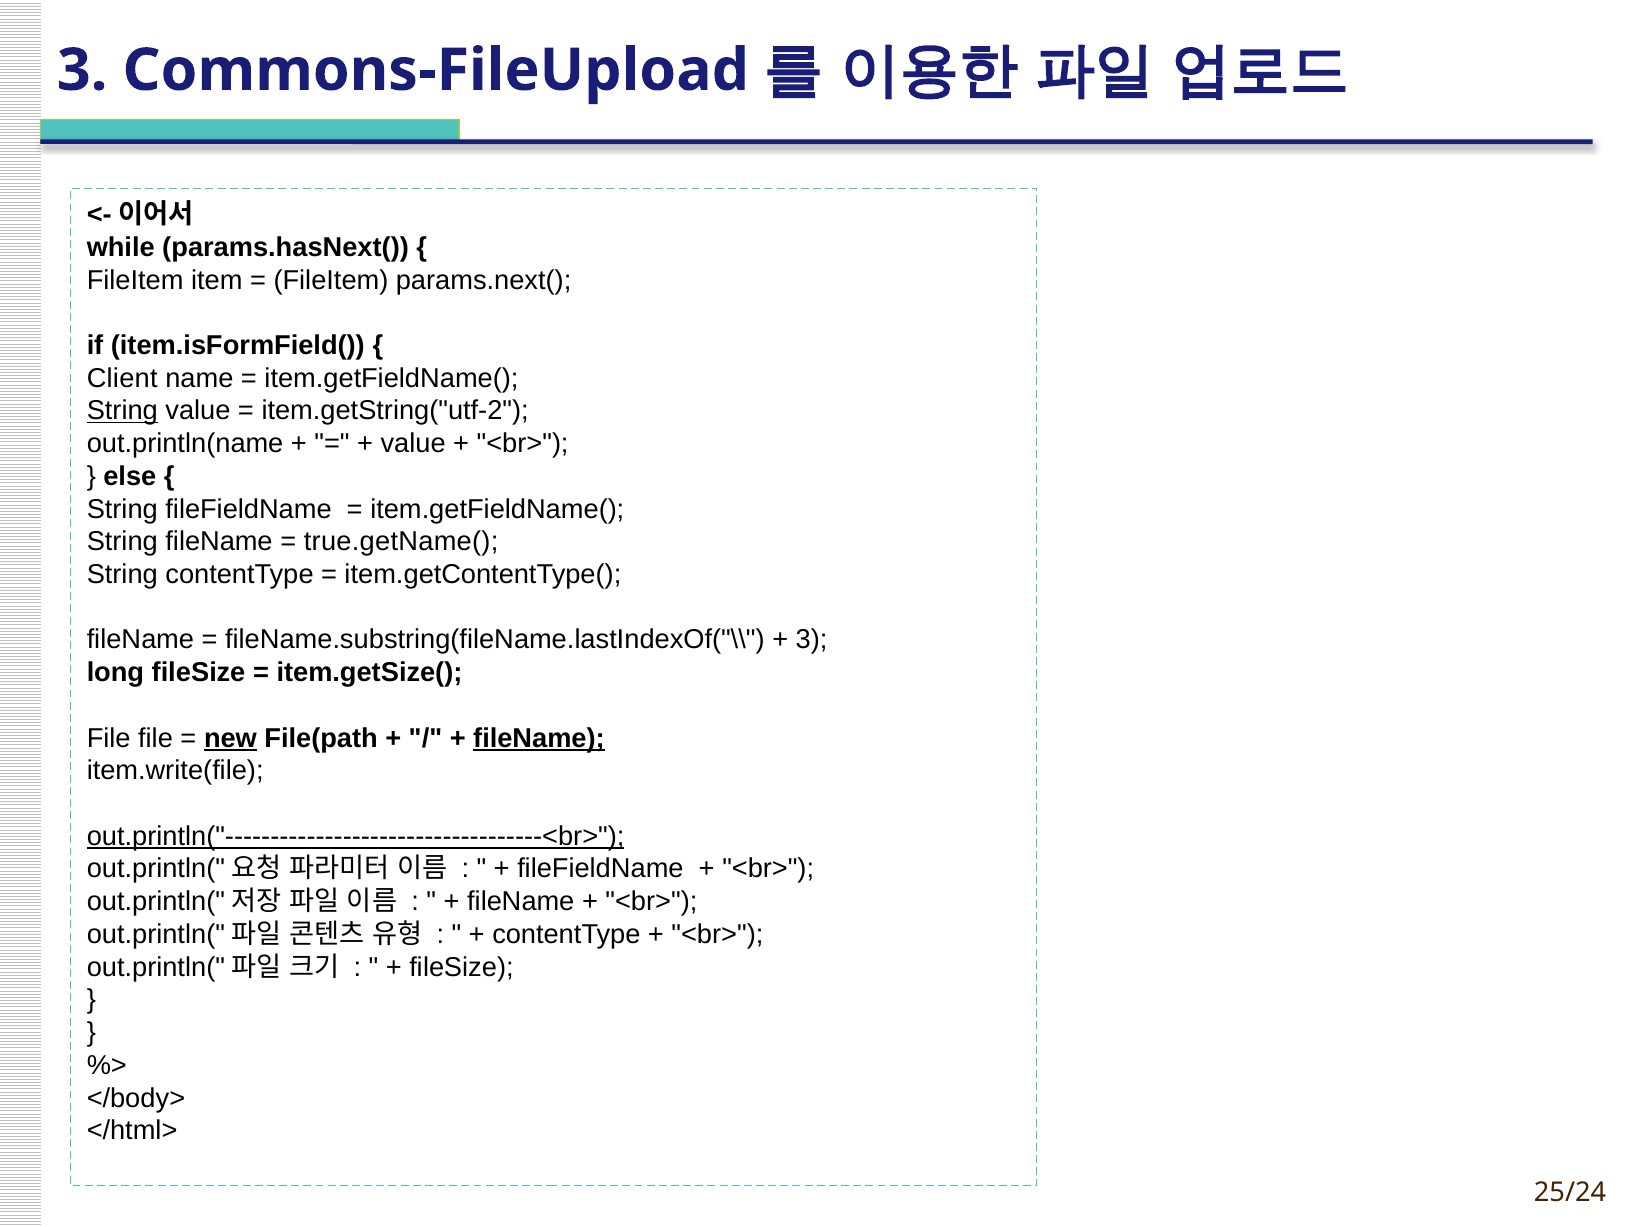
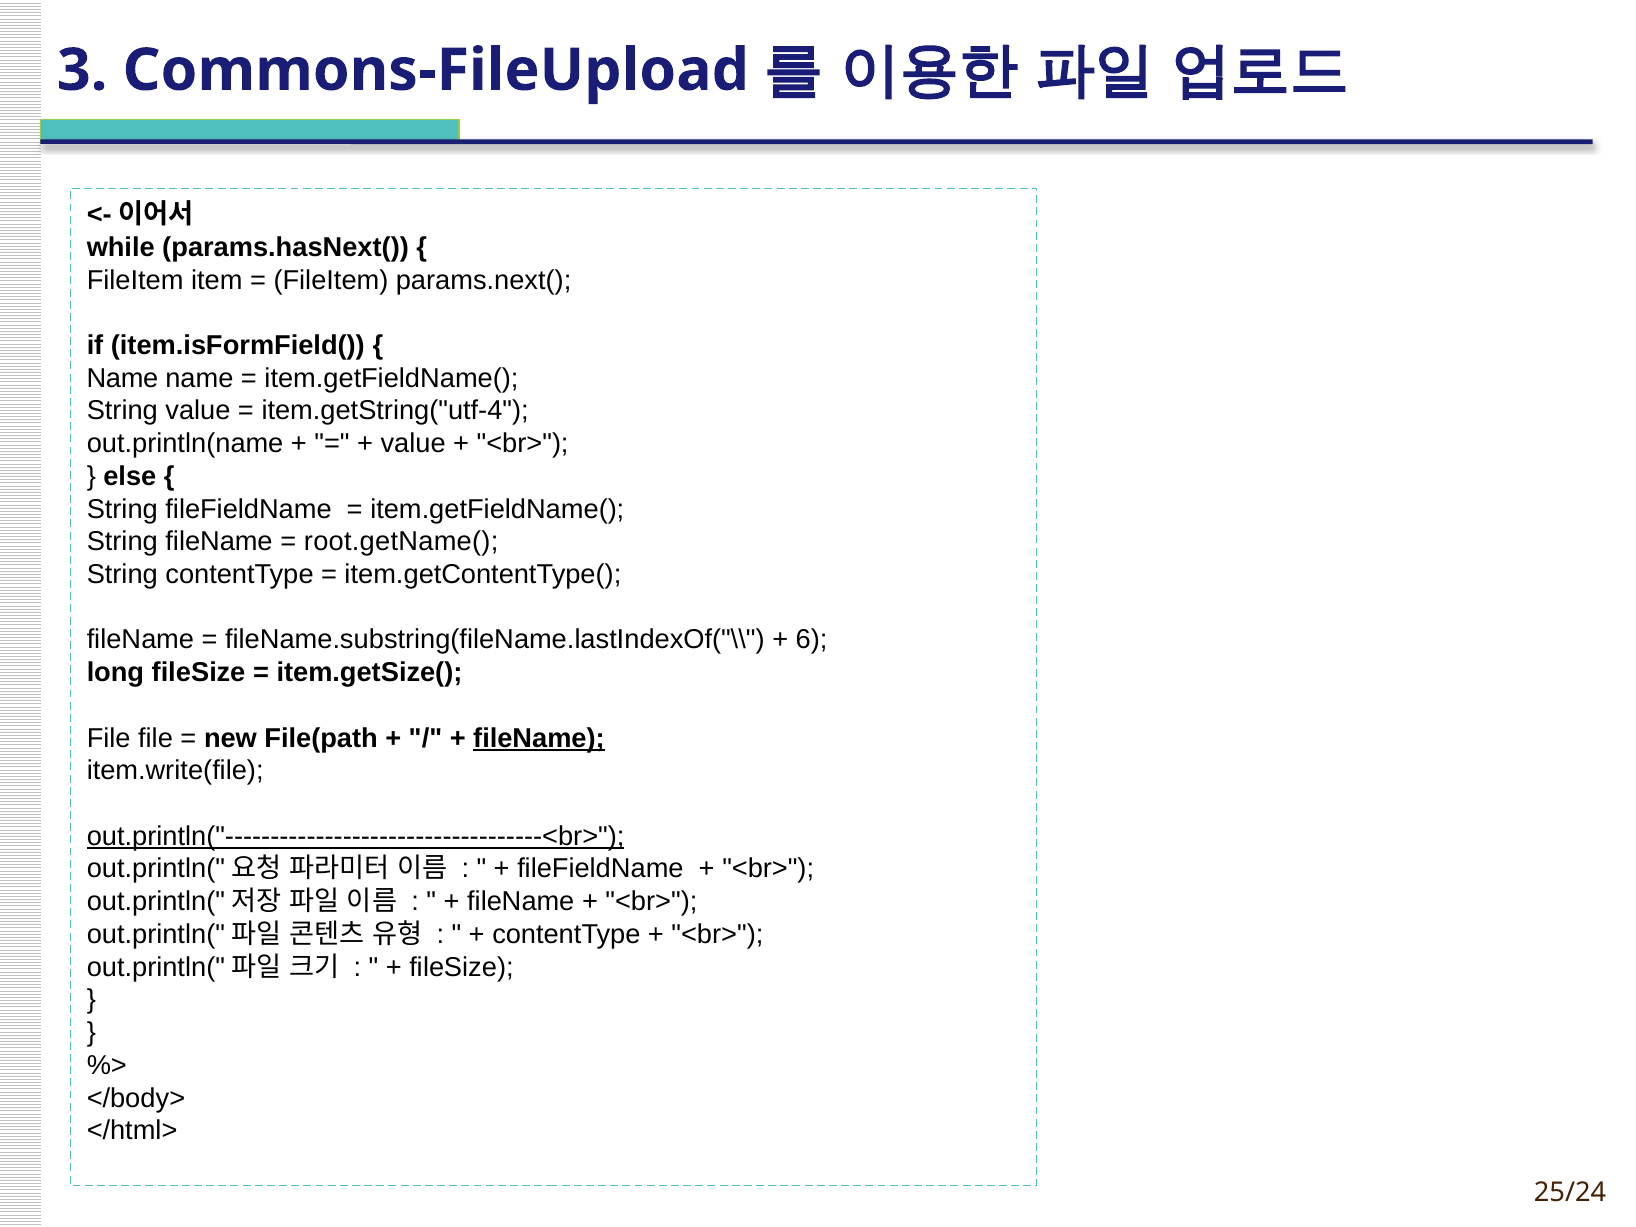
Client at (122, 378): Client -> Name
String at (122, 411) underline: present -> none
item.getString("utf-2: item.getString("utf-2 -> item.getString("utf-4
true.getName(: true.getName( -> root.getName(
3 at (812, 640): 3 -> 6
new underline: present -> none
